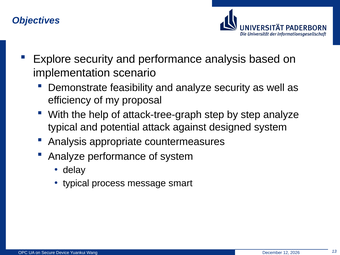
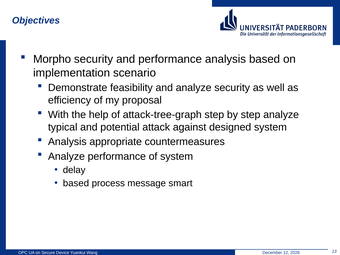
Explore: Explore -> Morpho
typical at (76, 183): typical -> based
